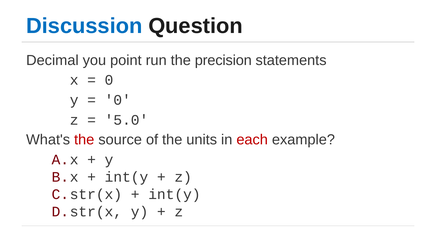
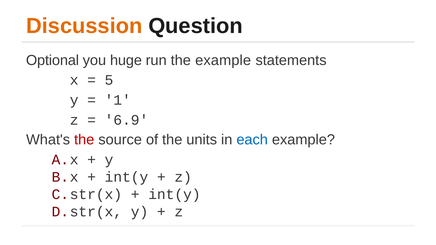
Discussion colour: blue -> orange
Decimal: Decimal -> Optional
point: point -> huge
the precision: precision -> example
0 at (109, 80): 0 -> 5
0 at (118, 100): 0 -> 1
5.0: 5.0 -> 6.9
each colour: red -> blue
